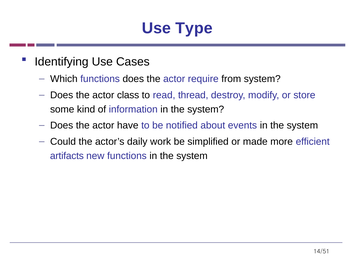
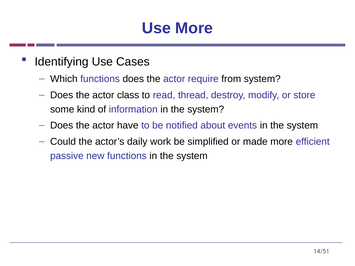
Use Type: Type -> More
artifacts: artifacts -> passive
